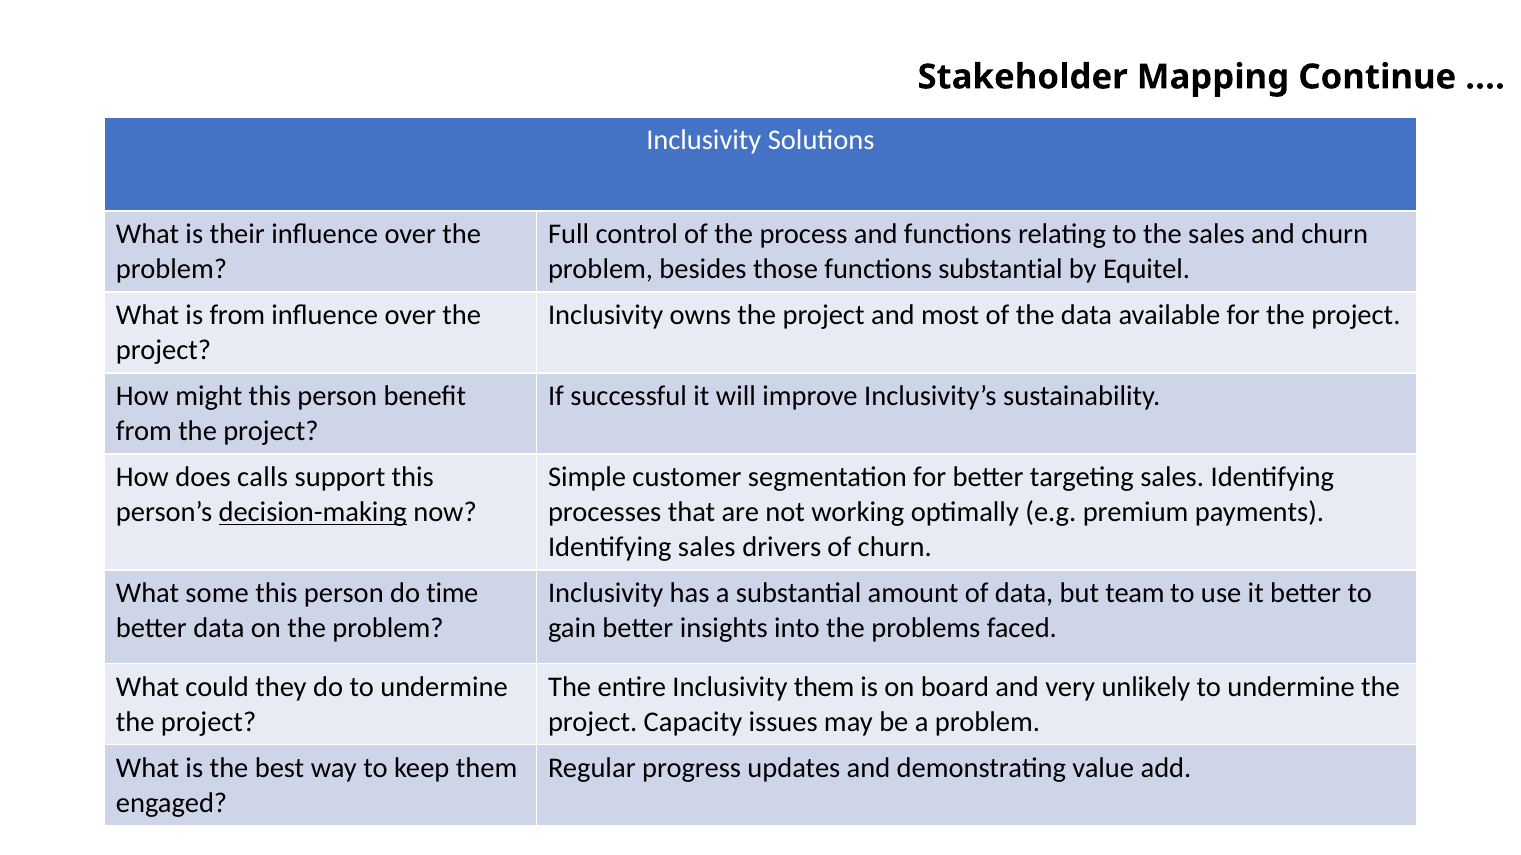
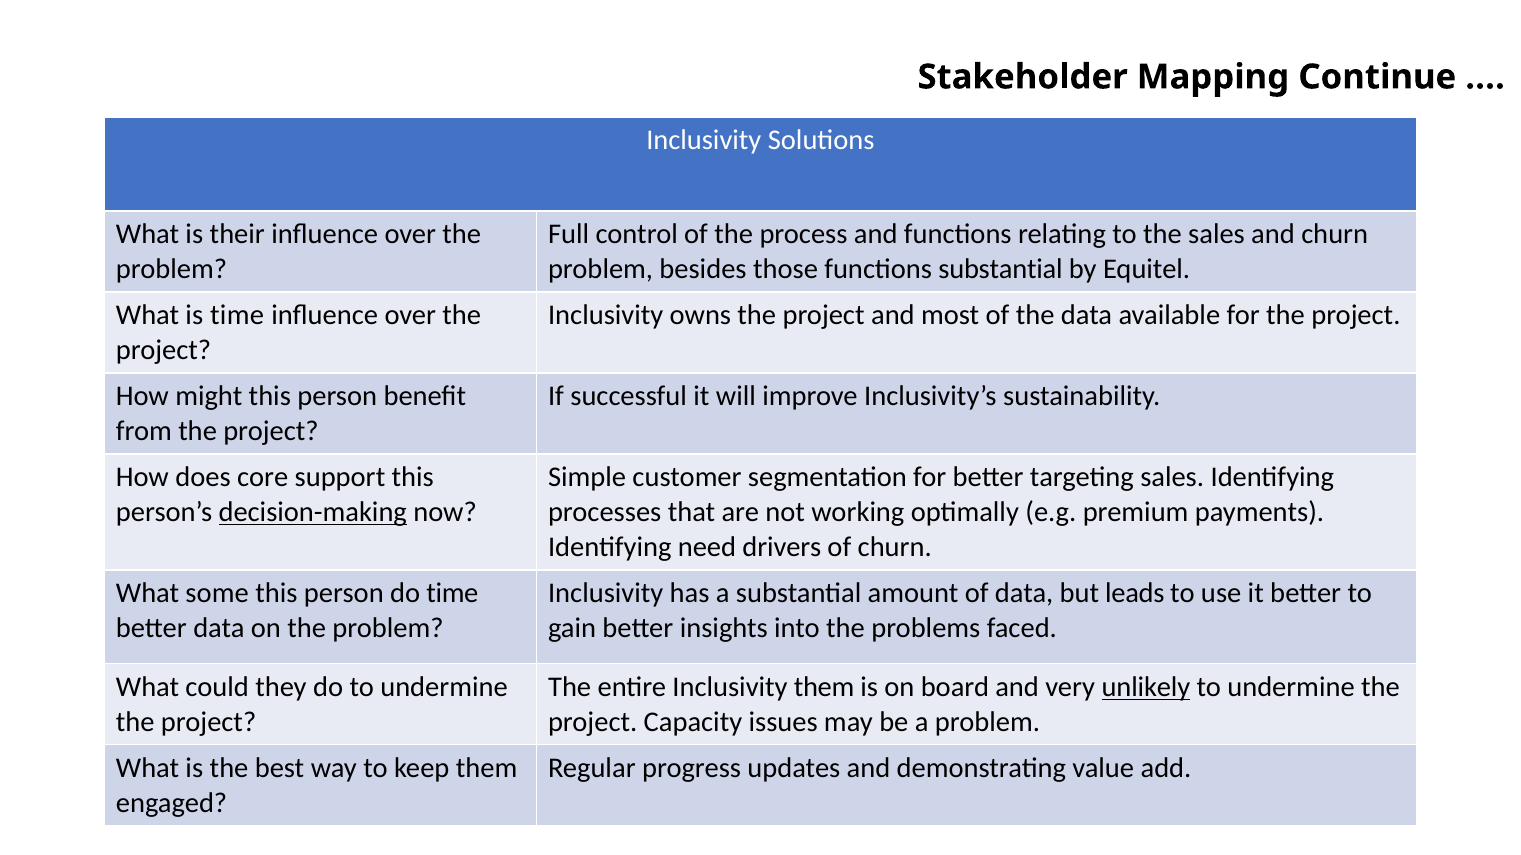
is from: from -> time
calls: calls -> core
Identifying sales: sales -> need
team: team -> leads
unlikely underline: none -> present
